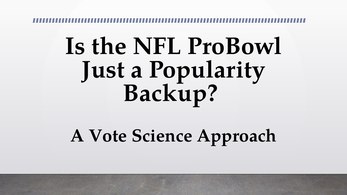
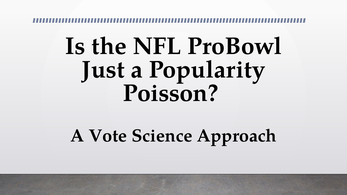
Backup: Backup -> Poisson
